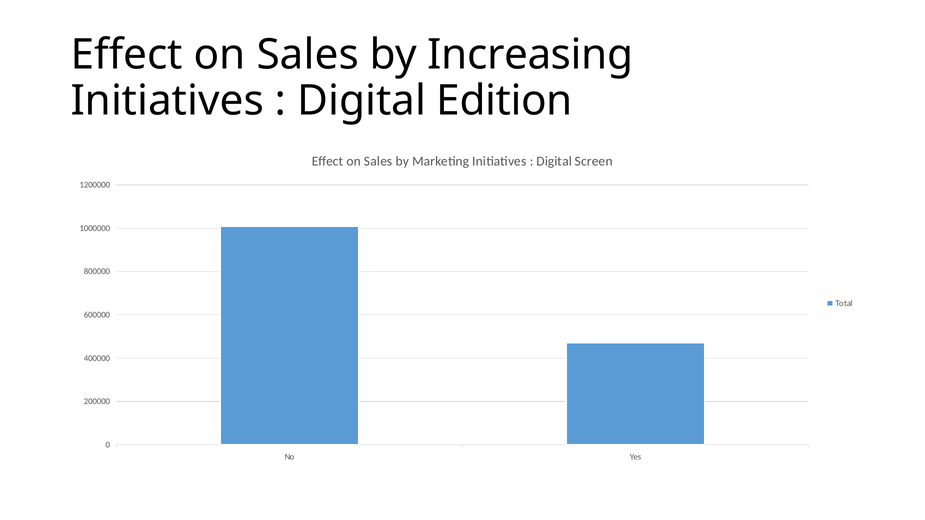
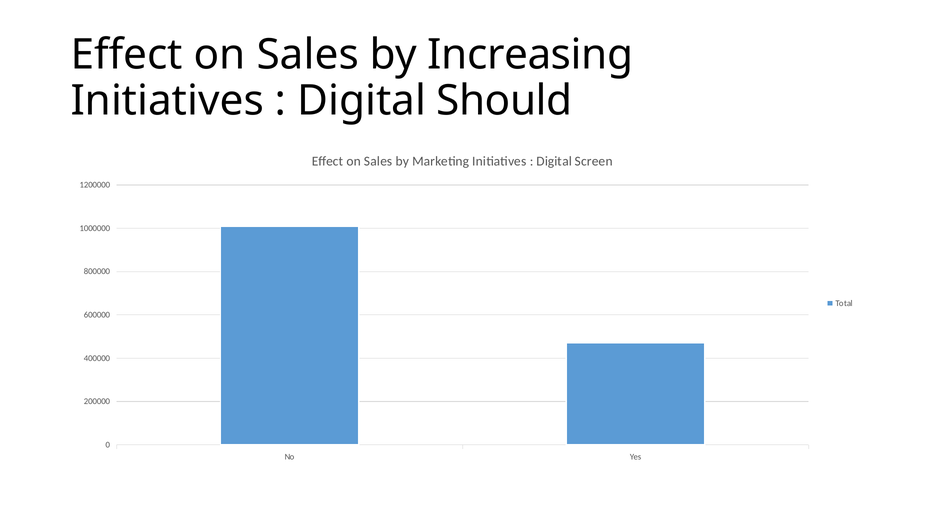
Edition: Edition -> Should
